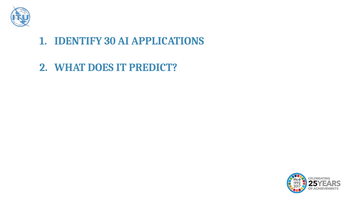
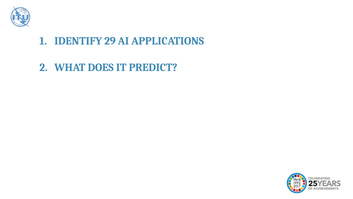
30: 30 -> 29
